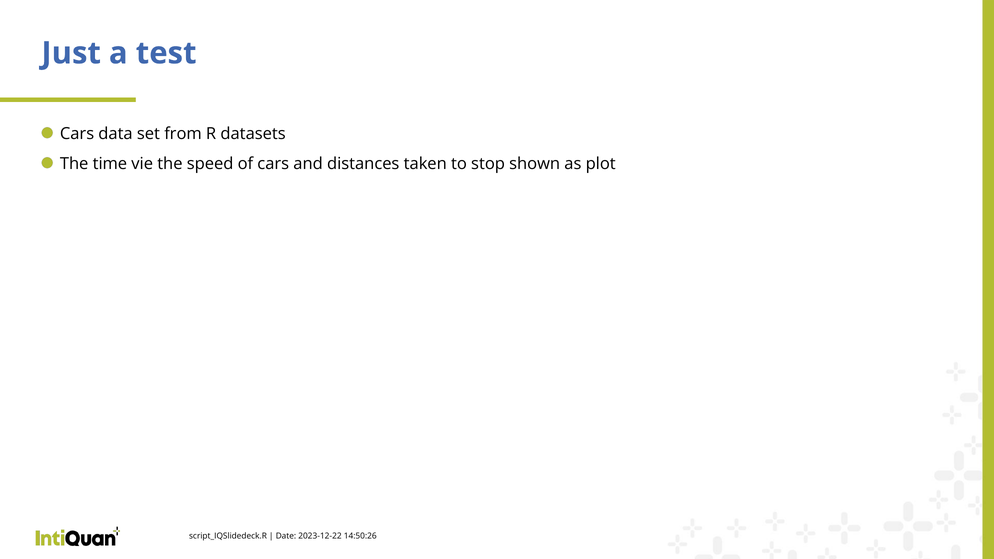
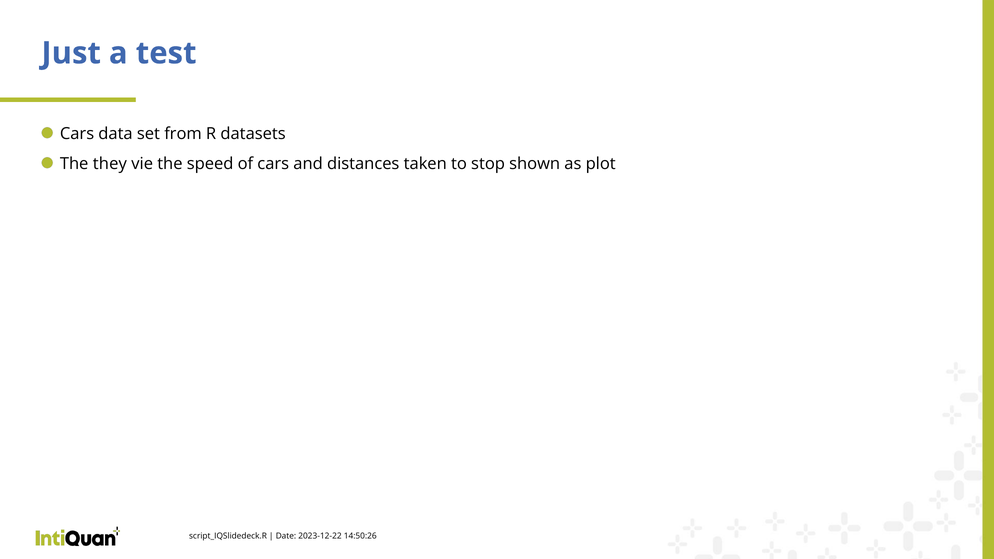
time: time -> they
